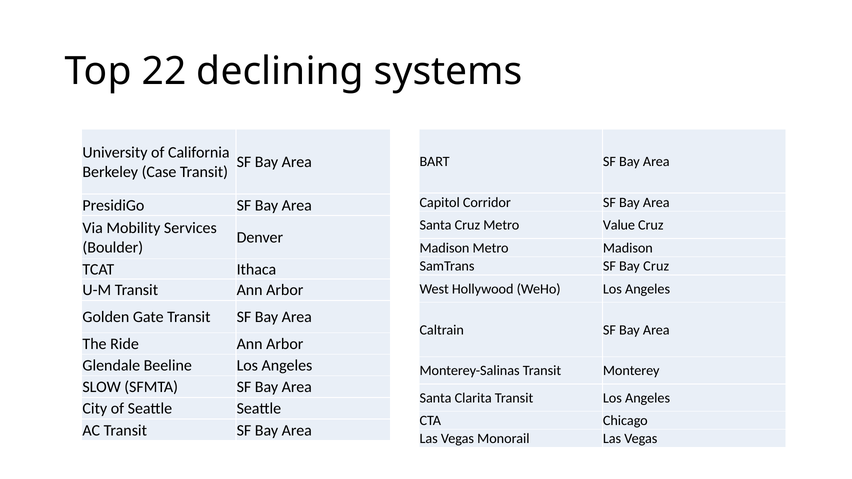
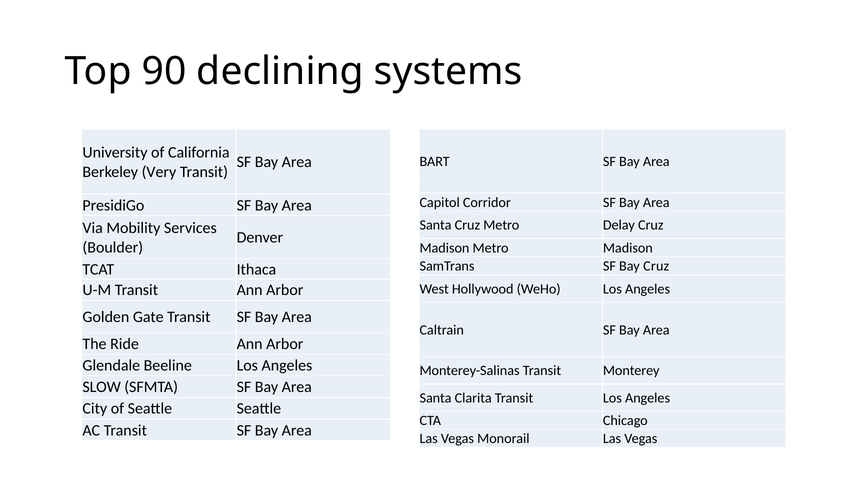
22: 22 -> 90
Case: Case -> Very
Value: Value -> Delay
